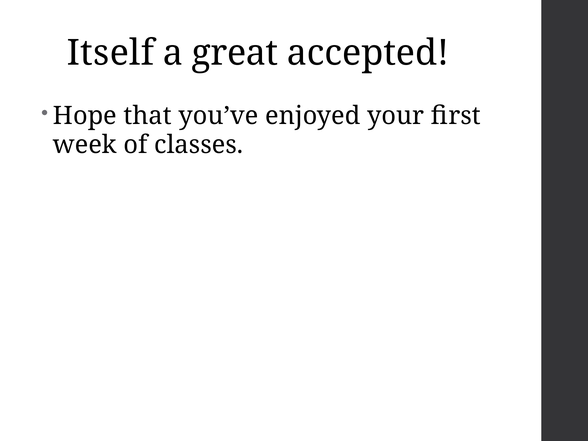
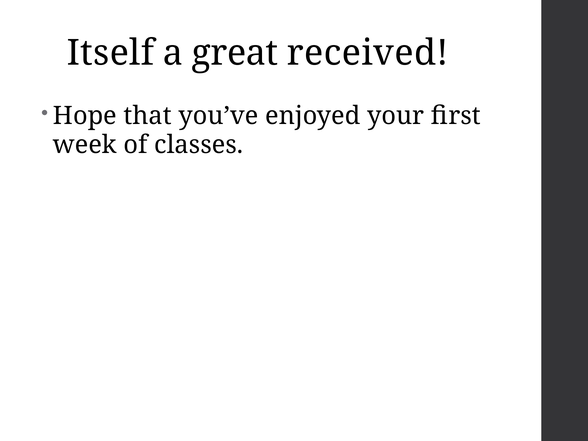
accepted: accepted -> received
